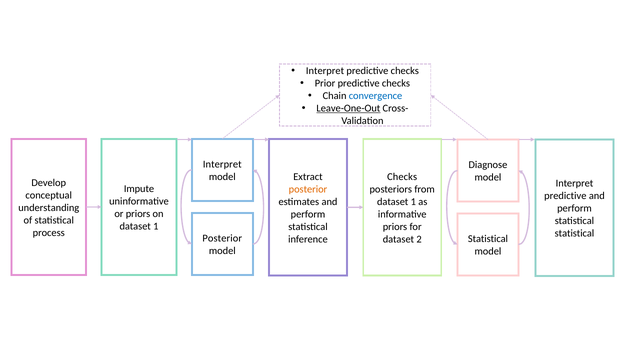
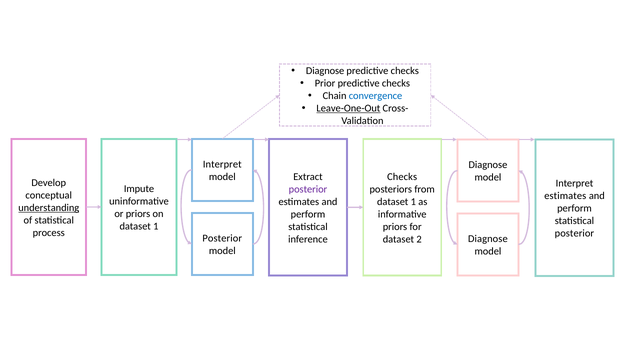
Interpret at (325, 71): Interpret -> Diagnose
posterior at (308, 189) colour: orange -> purple
predictive at (565, 196): predictive -> estimates
understanding underline: none -> present
statistical at (574, 233): statistical -> posterior
Statistical at (488, 239): Statistical -> Diagnose
